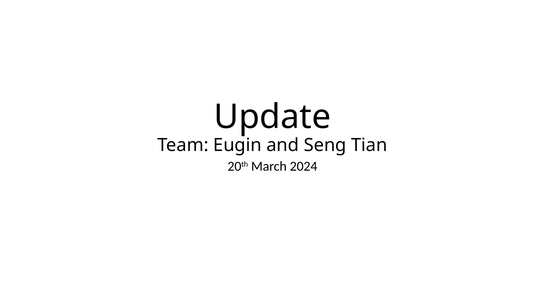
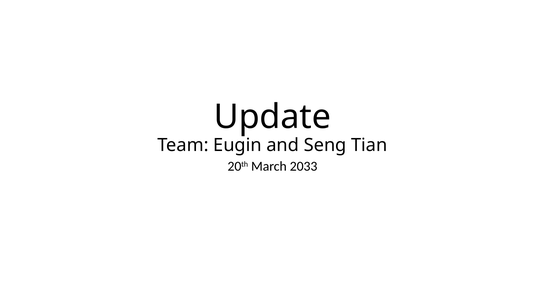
2024: 2024 -> 2033
